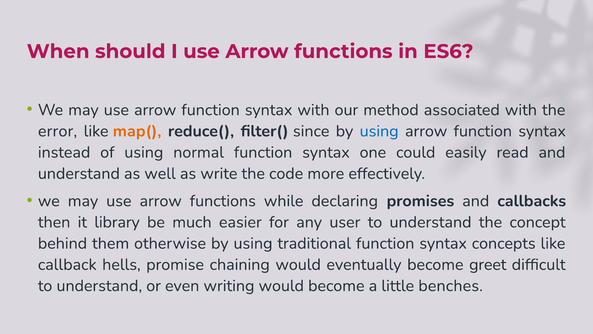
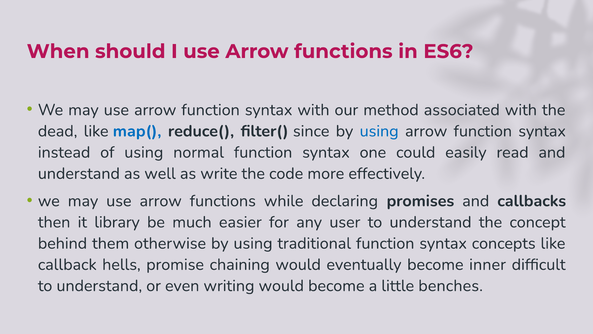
error: error -> dead
map( colour: orange -> blue
greet: greet -> inner
